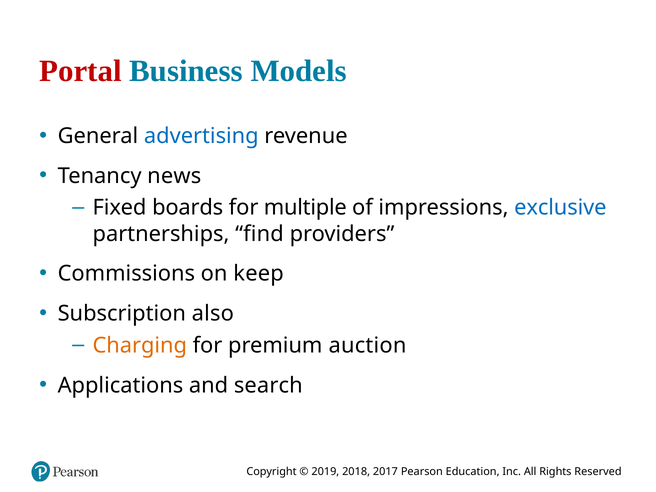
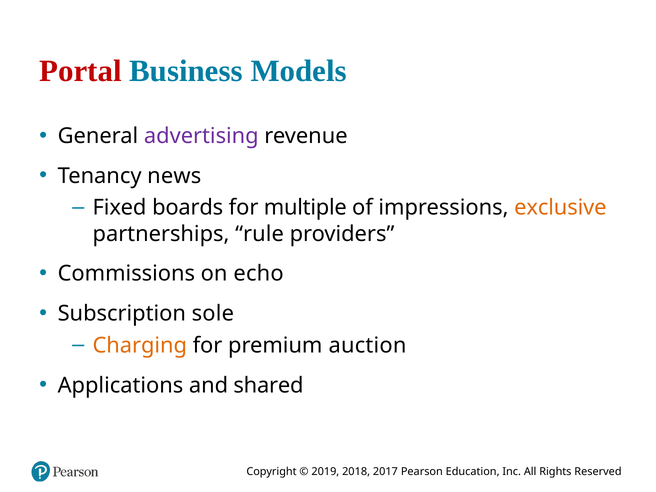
advertising colour: blue -> purple
exclusive colour: blue -> orange
find: find -> rule
keep: keep -> echo
also: also -> sole
search: search -> shared
